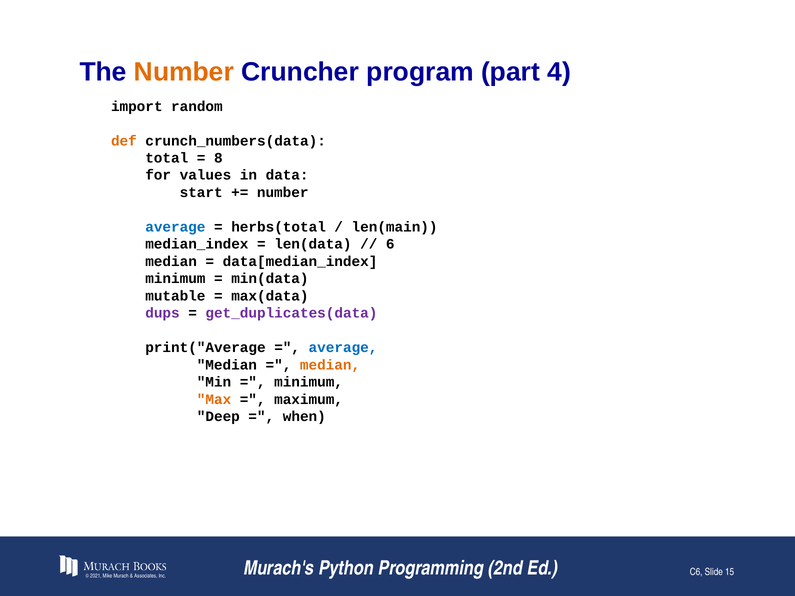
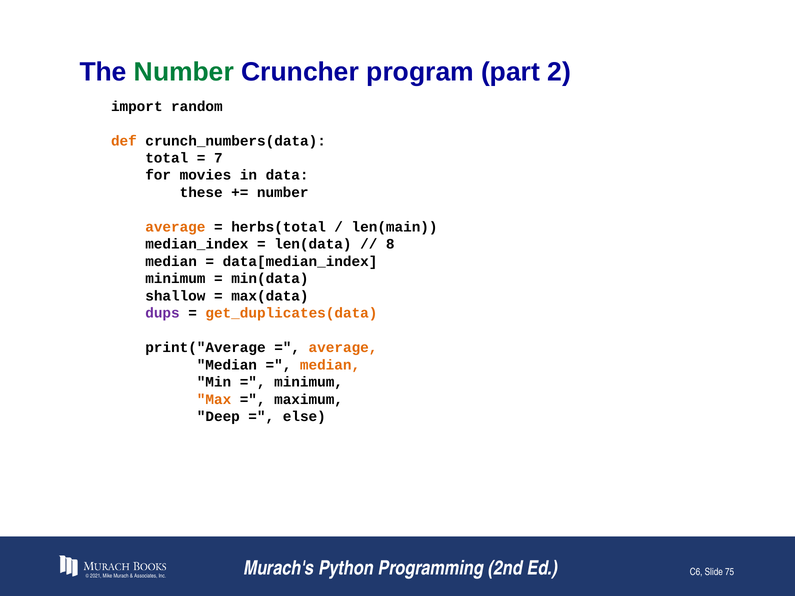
Number at (184, 72) colour: orange -> green
4: 4 -> 2
8: 8 -> 7
values: values -> movies
start: start -> these
average at (175, 227) colour: blue -> orange
6: 6 -> 8
mutable: mutable -> shallow
get_duplicates(data colour: purple -> orange
average at (343, 348) colour: blue -> orange
when: when -> else
15: 15 -> 75
